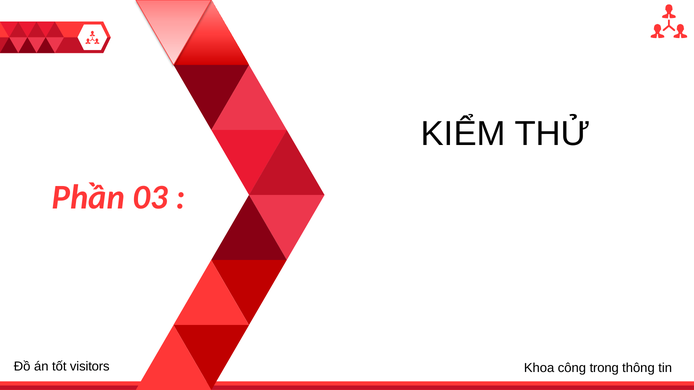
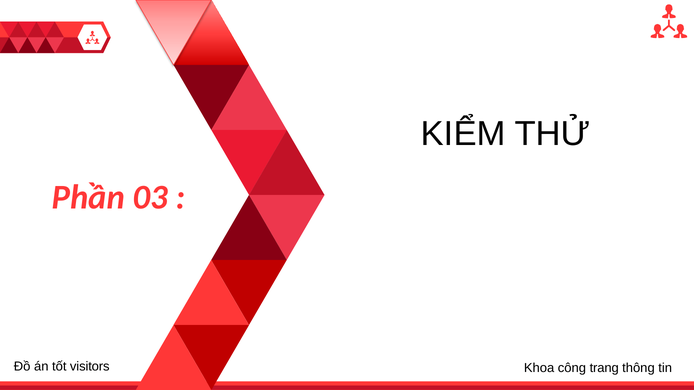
trong: trong -> trang
